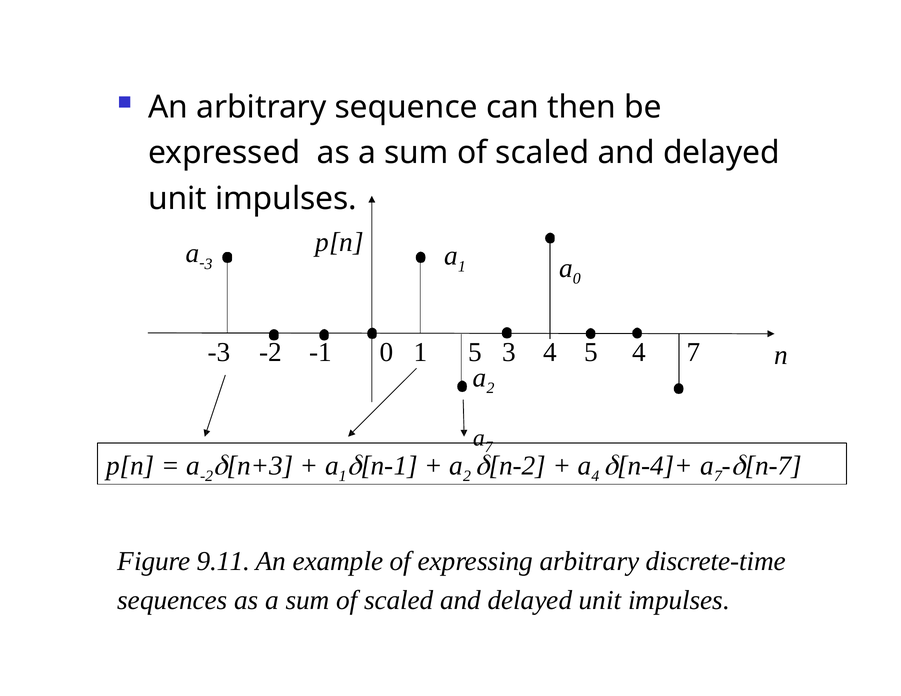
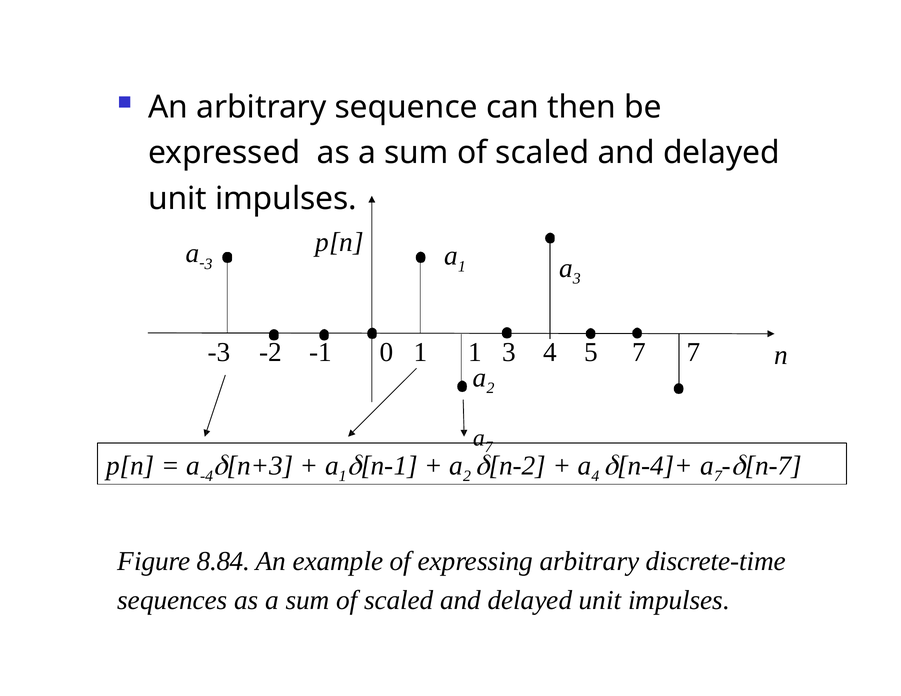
a 0: 0 -> 3
1 5: 5 -> 1
5 4: 4 -> 7
a -2: -2 -> -4
9.11: 9.11 -> 8.84
